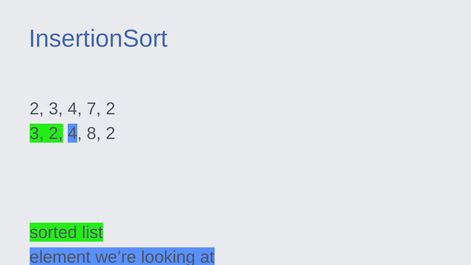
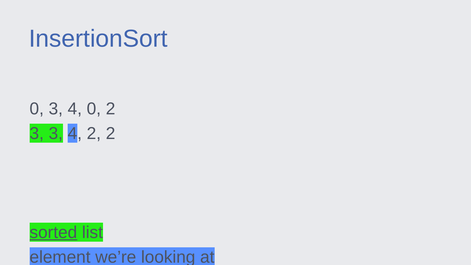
2 at (37, 109): 2 -> 0
4 7: 7 -> 0
3 2: 2 -> 3
4 8: 8 -> 2
sorted underline: none -> present
